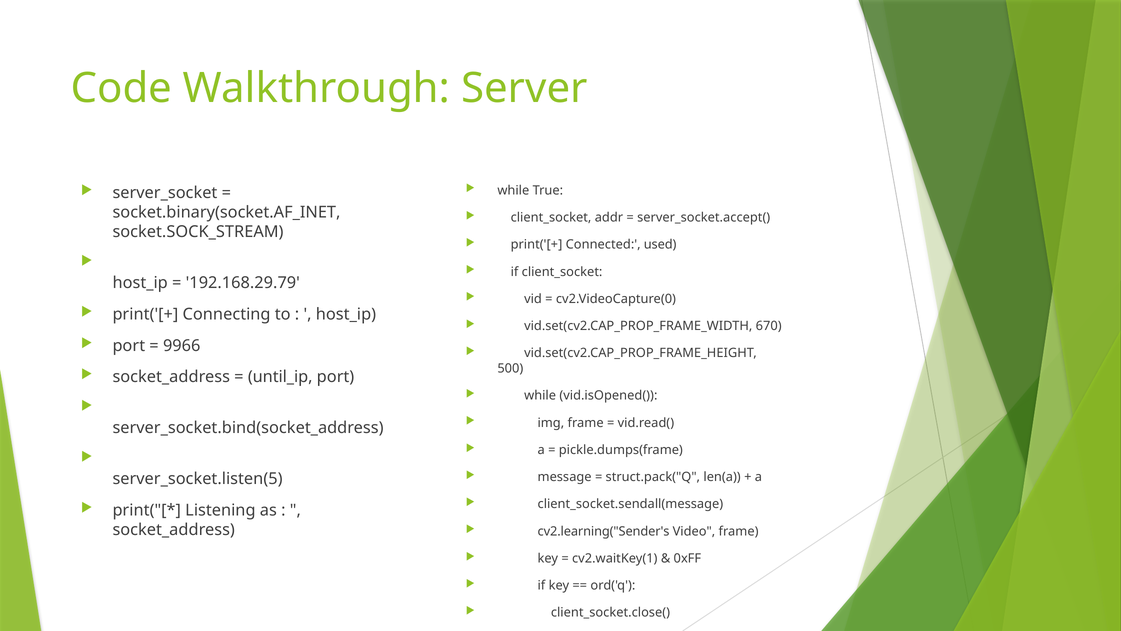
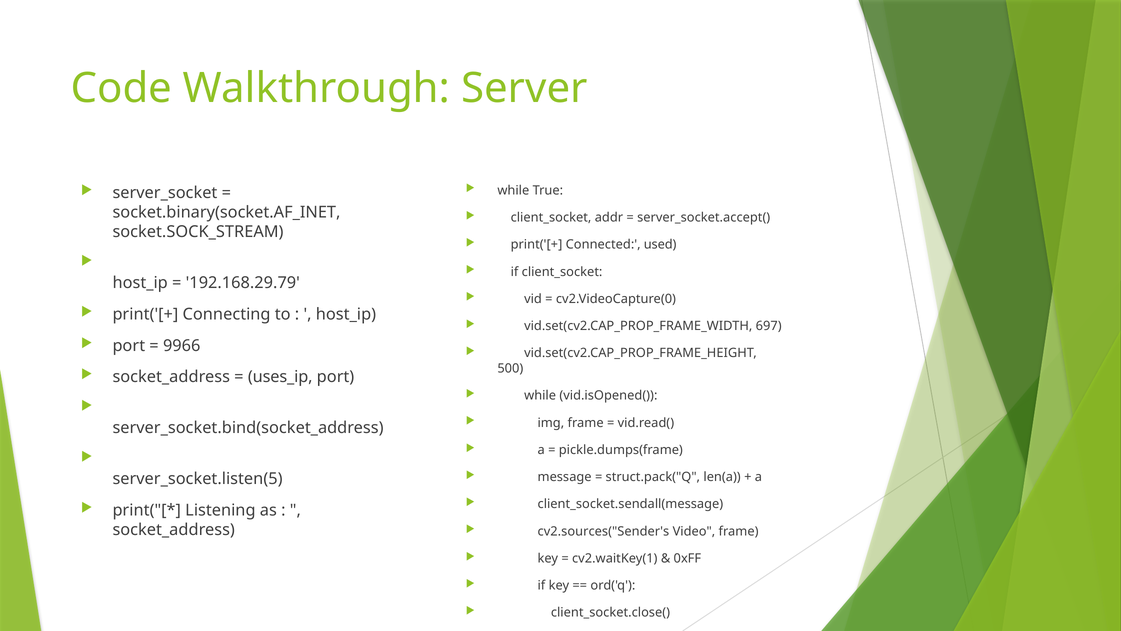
670: 670 -> 697
until_ip: until_ip -> uses_ip
cv2.learning("Sender's: cv2.learning("Sender's -> cv2.sources("Sender's
